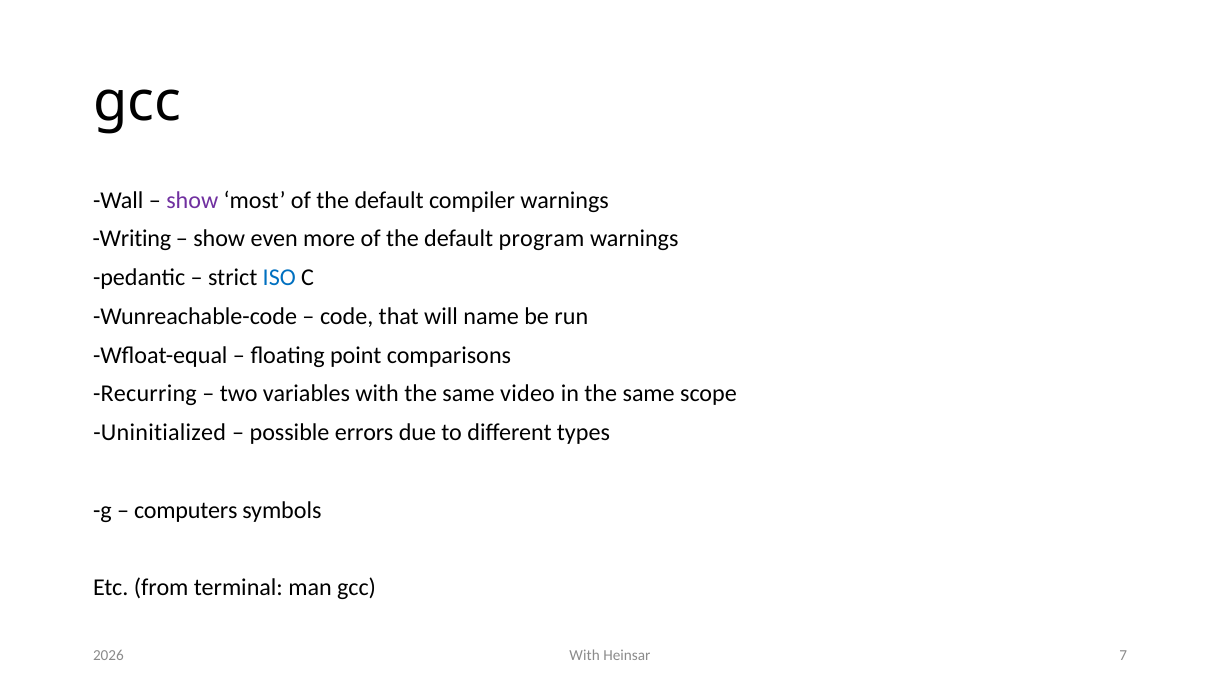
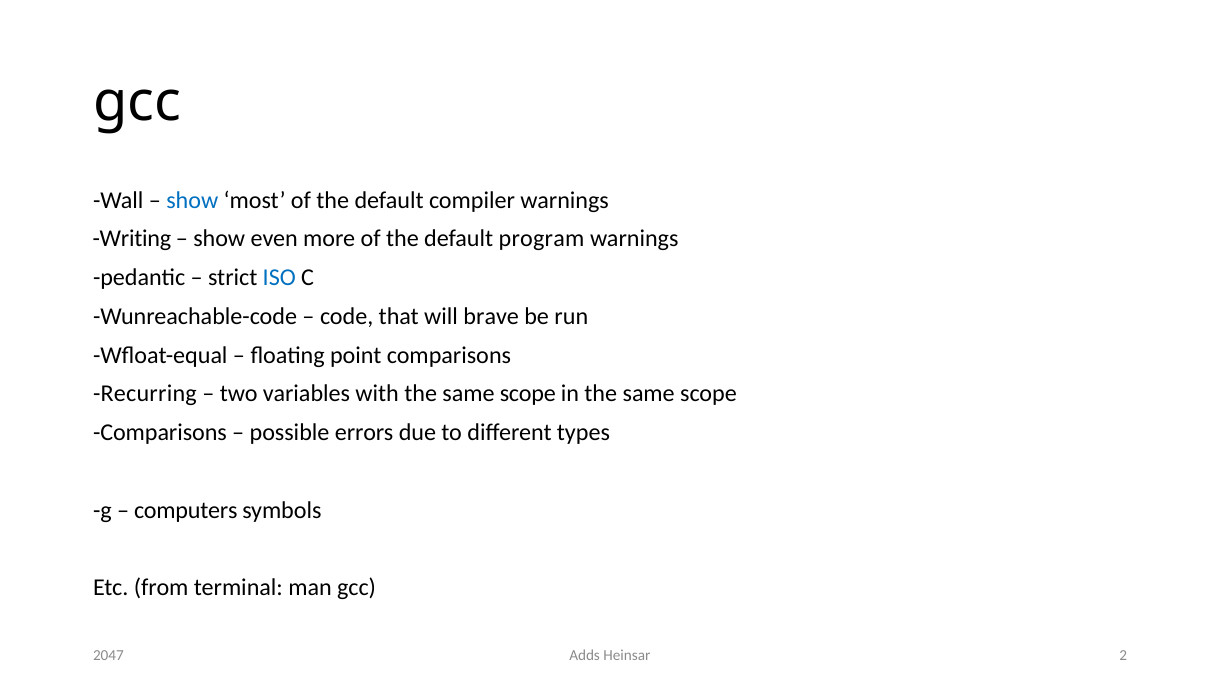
show at (192, 200) colour: purple -> blue
name: name -> brave
with the same video: video -> scope
Uninitialized at (160, 433): Uninitialized -> Comparisons
With at (585, 655): With -> Adds
7: 7 -> 2
2026: 2026 -> 2047
